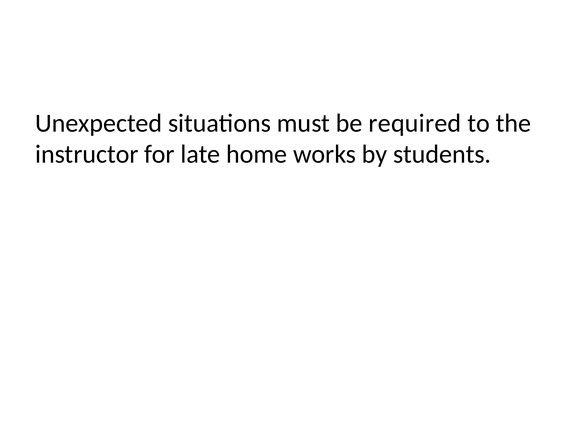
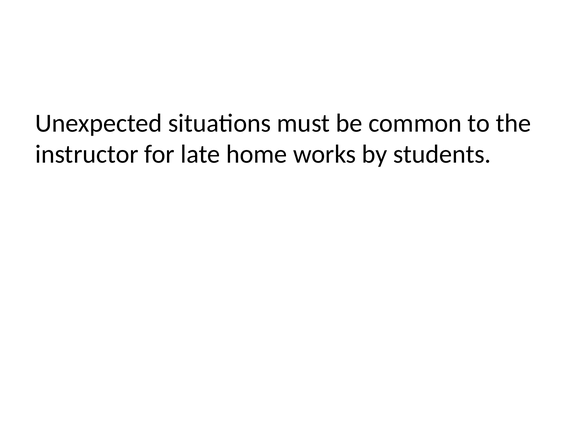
required: required -> common
